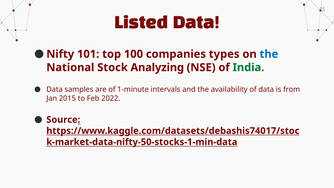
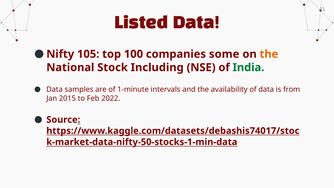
101: 101 -> 105
types: types -> some
the at (269, 54) colour: blue -> orange
Analyzing: Analyzing -> Including
